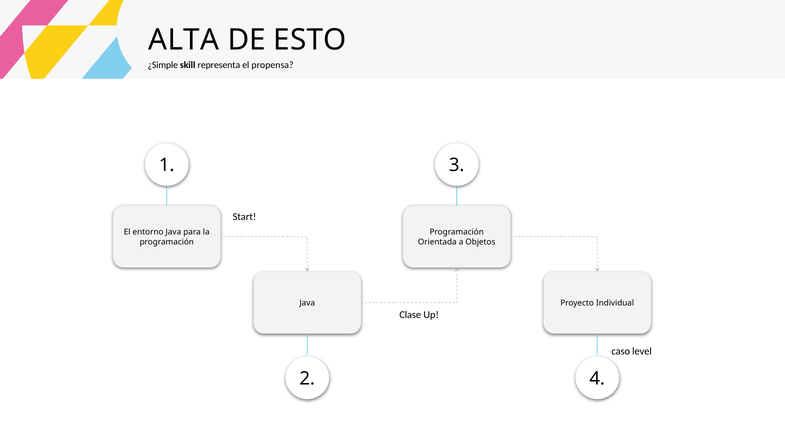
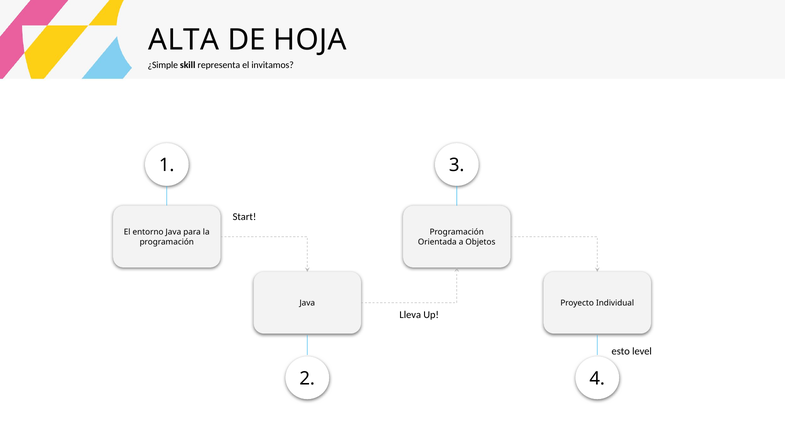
ESTO: ESTO -> HOJA
propensa: propensa -> invitamos
Clase: Clase -> Lleva
caso: caso -> esto
